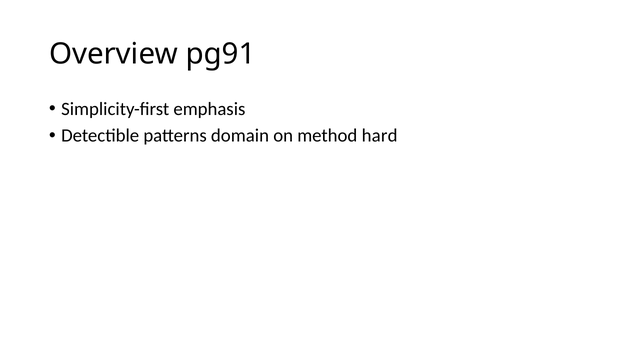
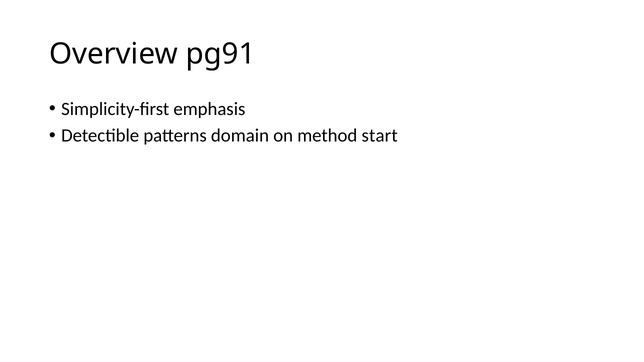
hard: hard -> start
